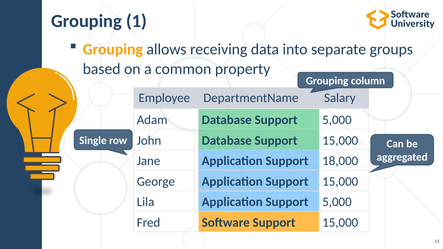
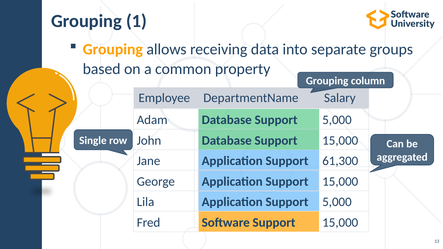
18,000: 18,000 -> 61,300
